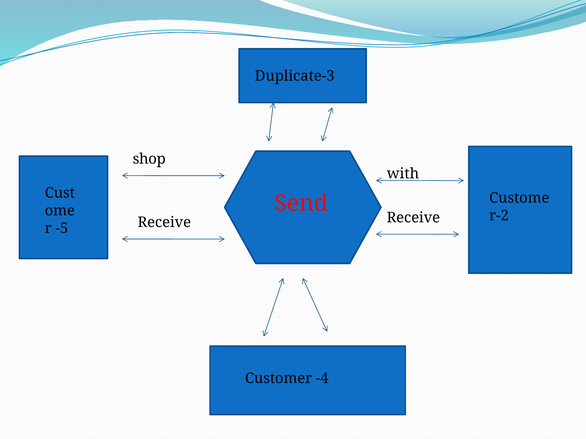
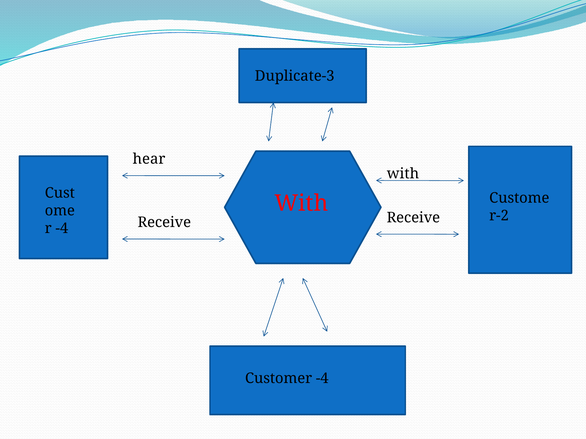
shop: shop -> hear
Send at (301, 204): Send -> With
-5 at (62, 229): -5 -> -4
